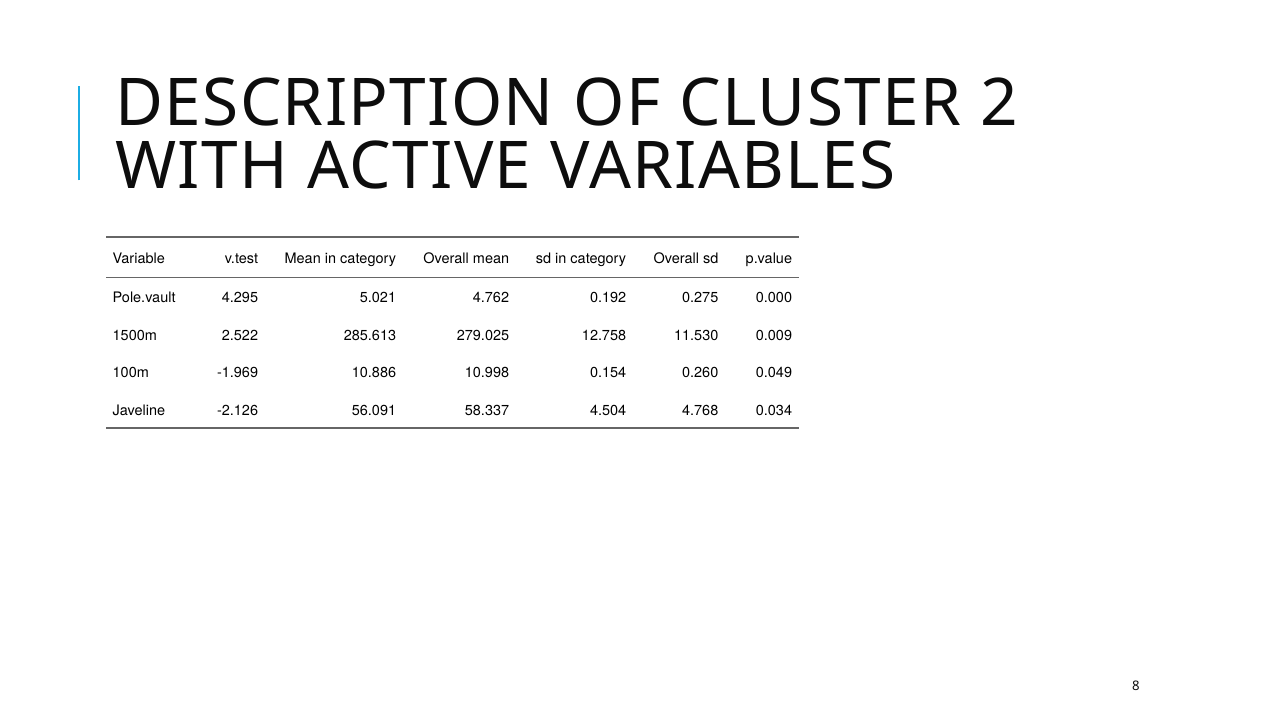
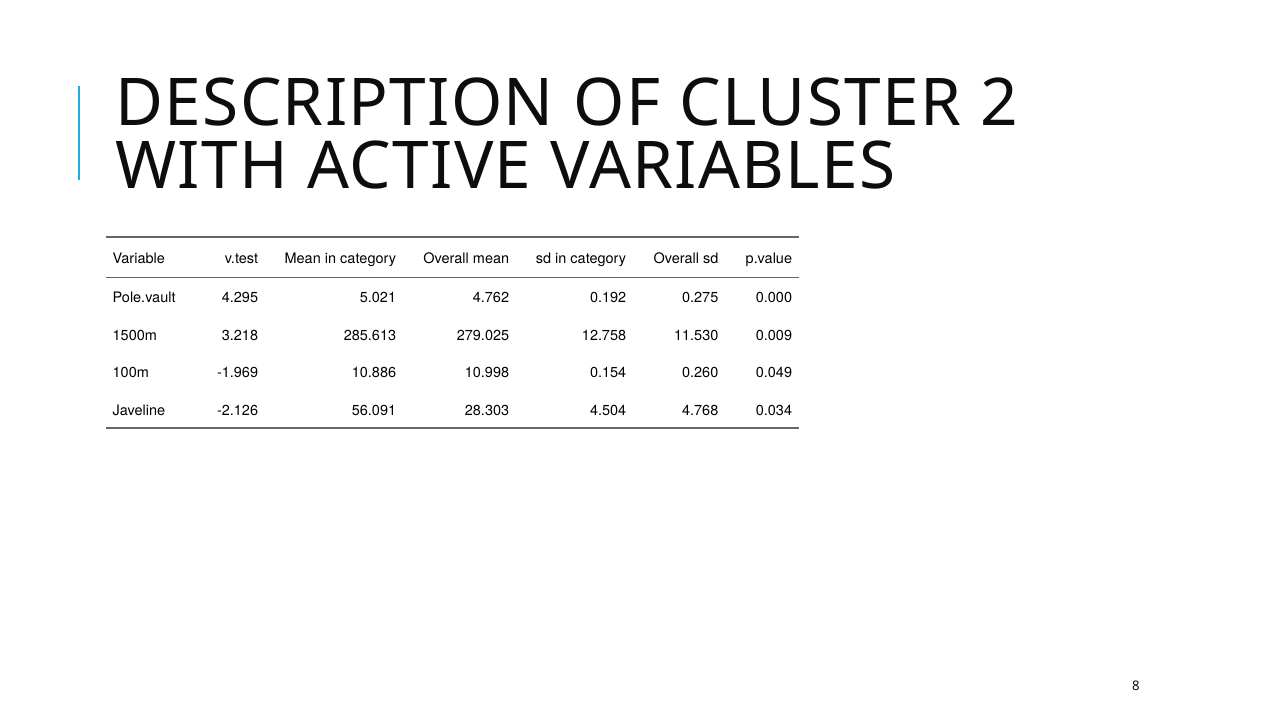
2.522: 2.522 -> 3.218
58.337: 58.337 -> 28.303
